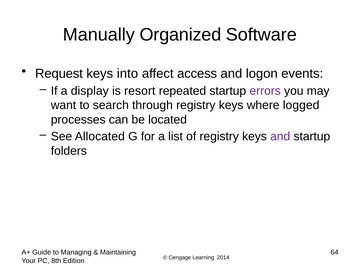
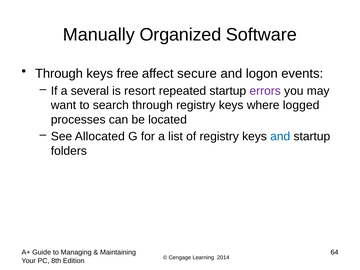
Request at (59, 74): Request -> Through
into: into -> free
access: access -> secure
display: display -> several
and at (280, 136) colour: purple -> blue
